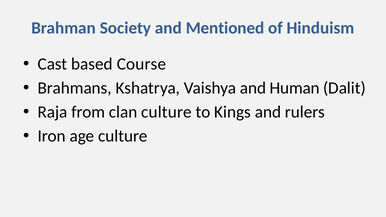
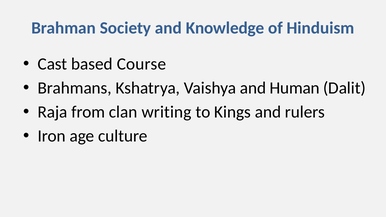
Mentioned: Mentioned -> Knowledge
clan culture: culture -> writing
